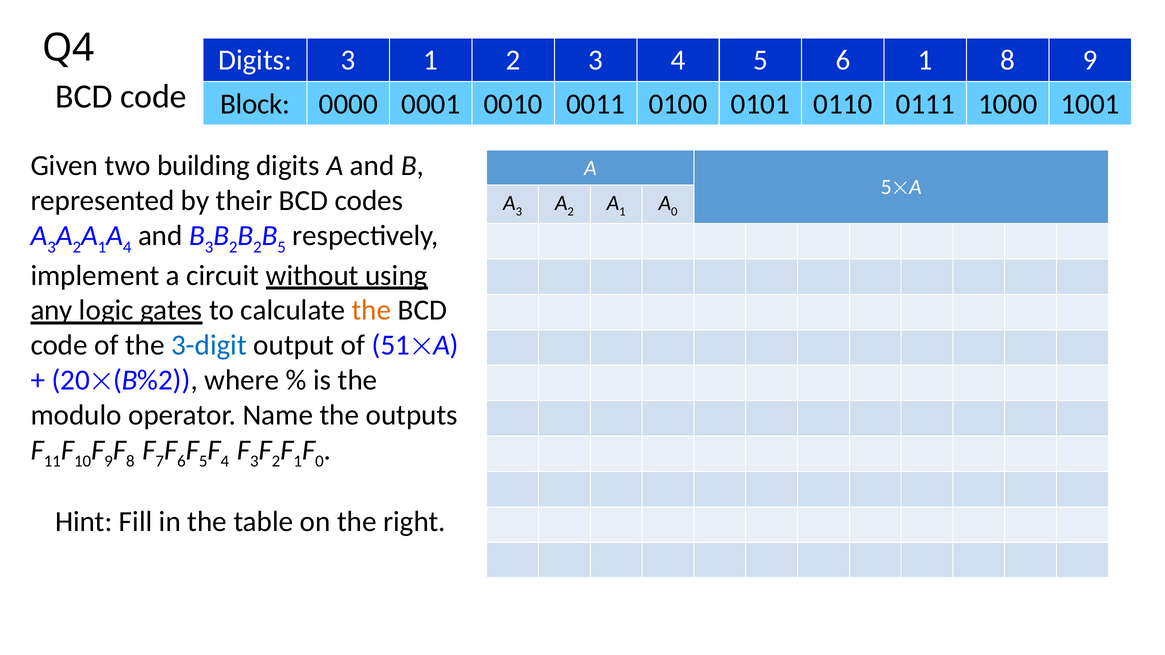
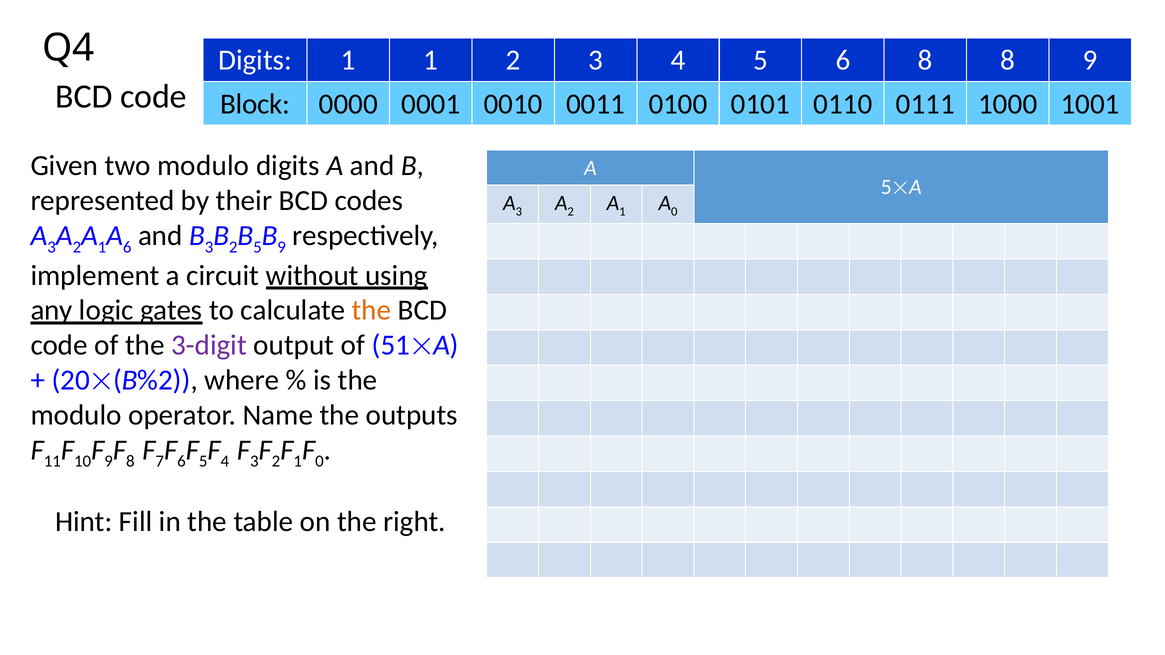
Digits 3: 3 -> 1
6 1: 1 -> 8
two building: building -> modulo
A 4: 4 -> 6
2 B 2: 2 -> 5
B 5: 5 -> 9
3-digit colour: blue -> purple
